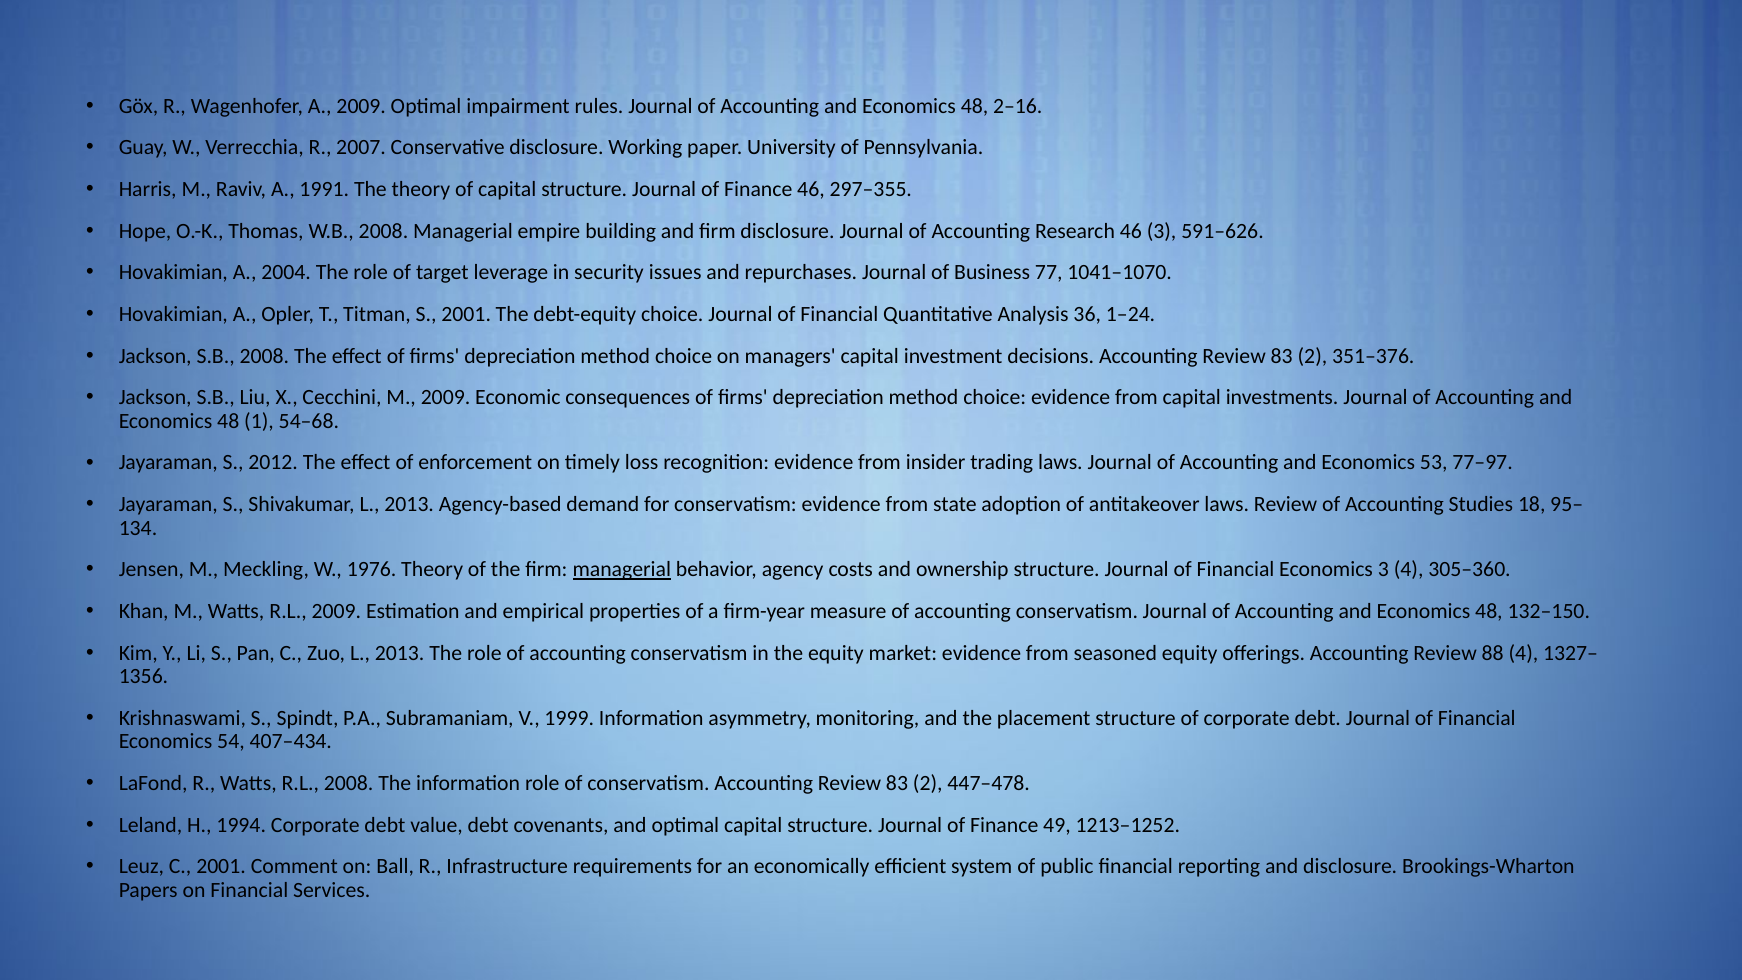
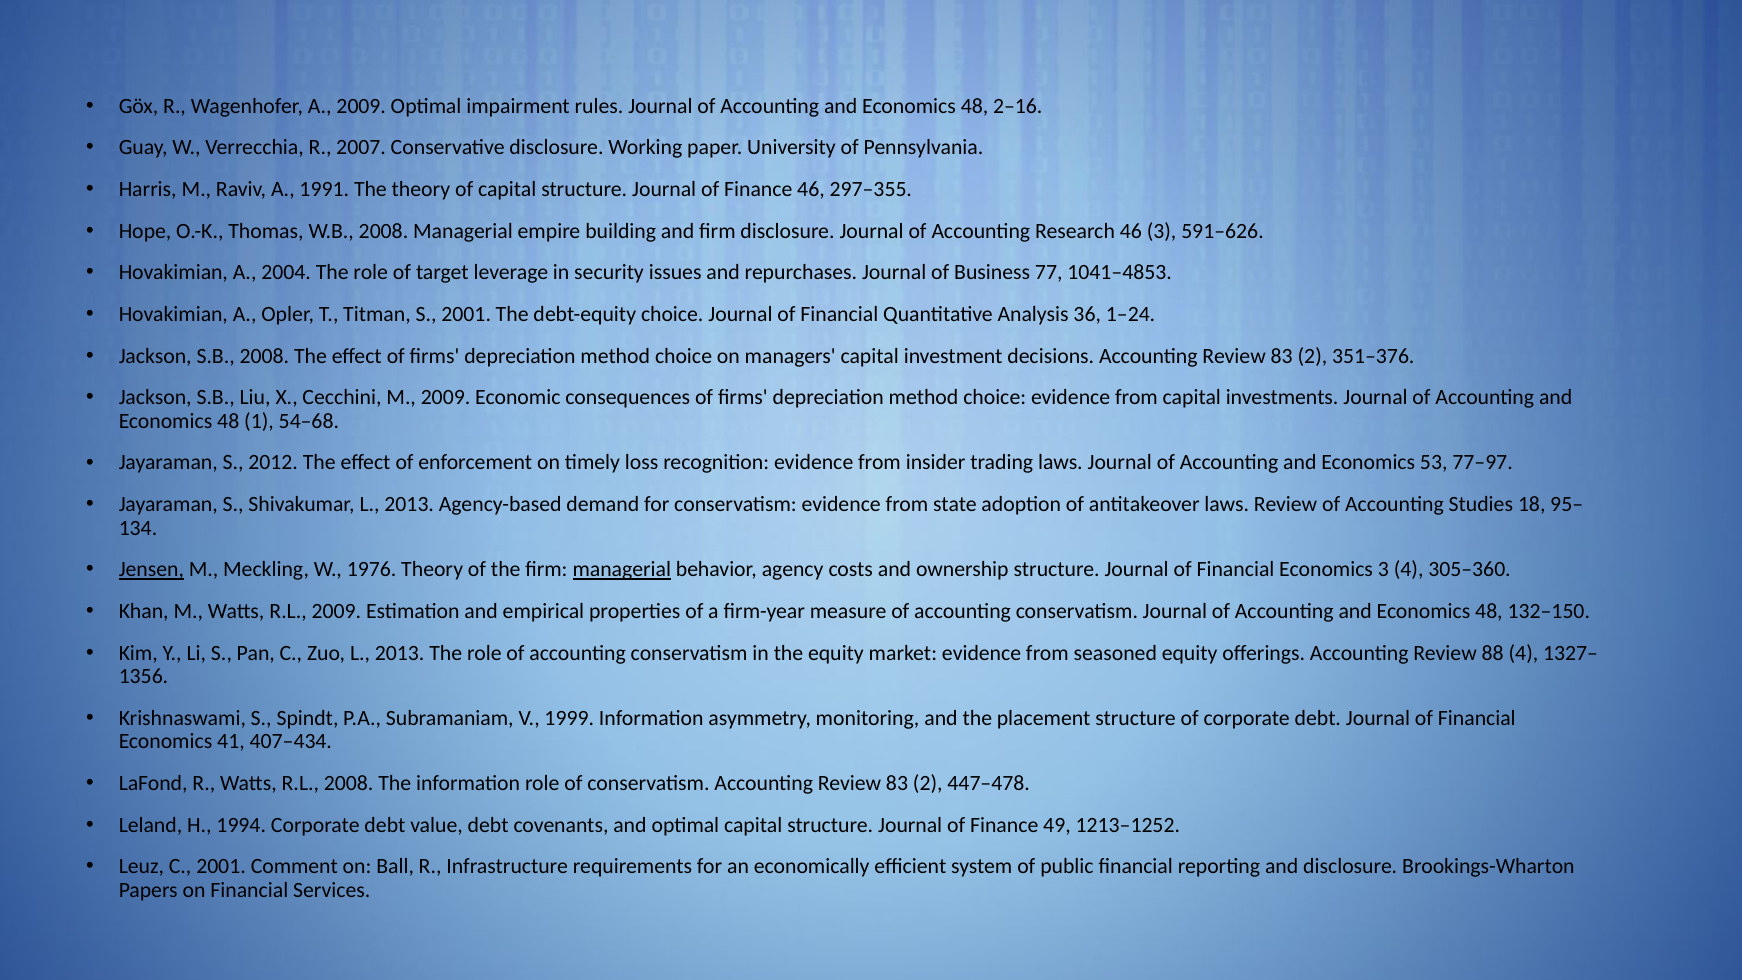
1041–1070: 1041–1070 -> 1041–4853
Jensen underline: none -> present
54: 54 -> 41
